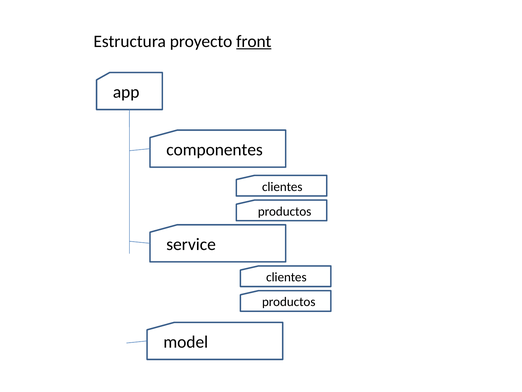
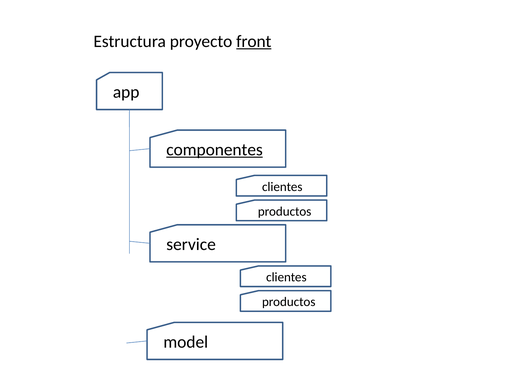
componentes underline: none -> present
